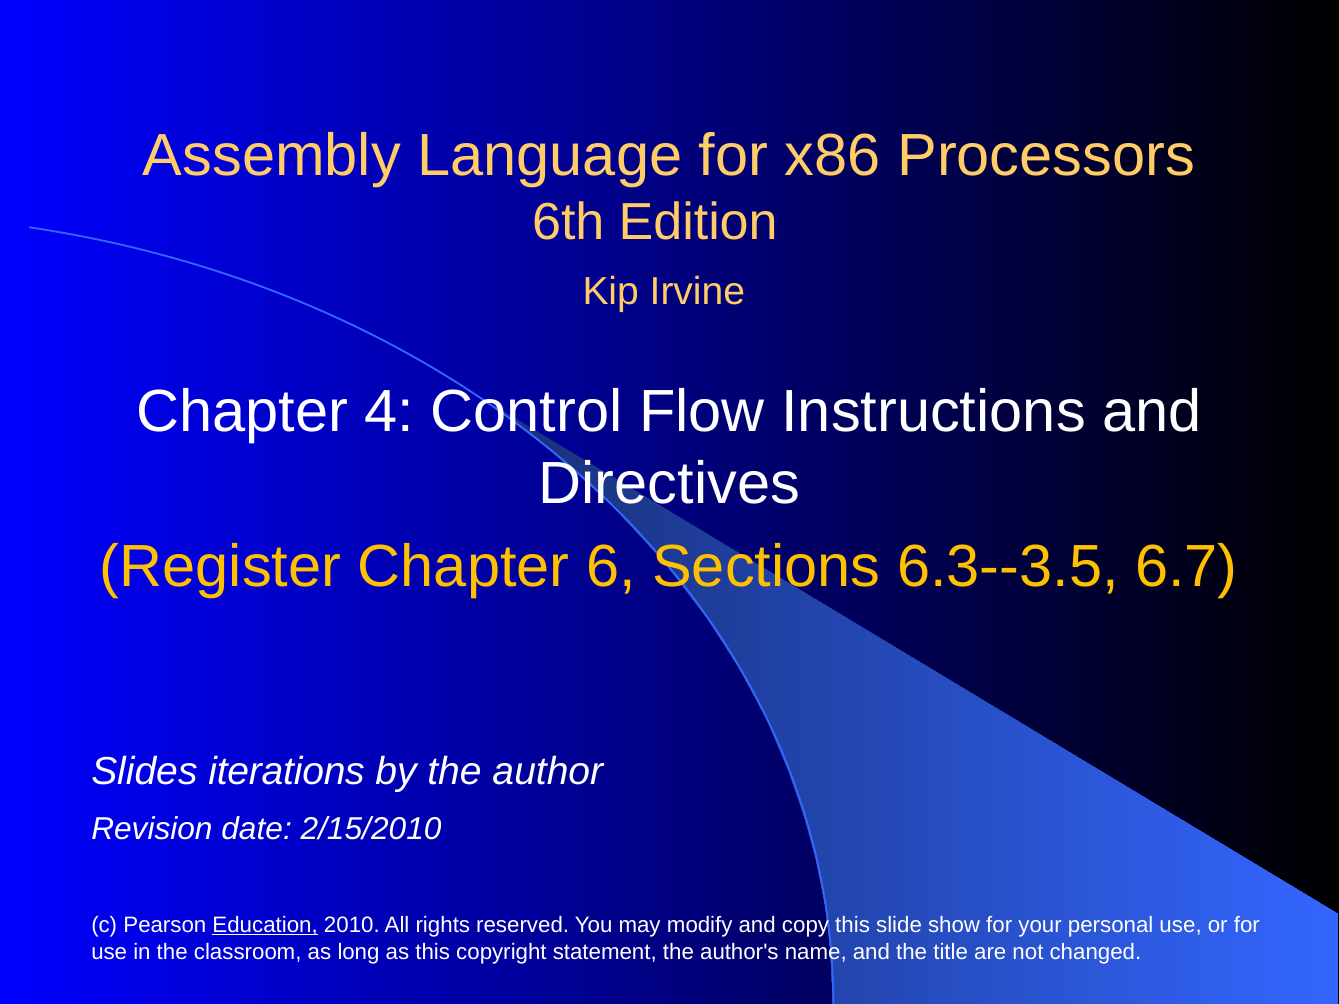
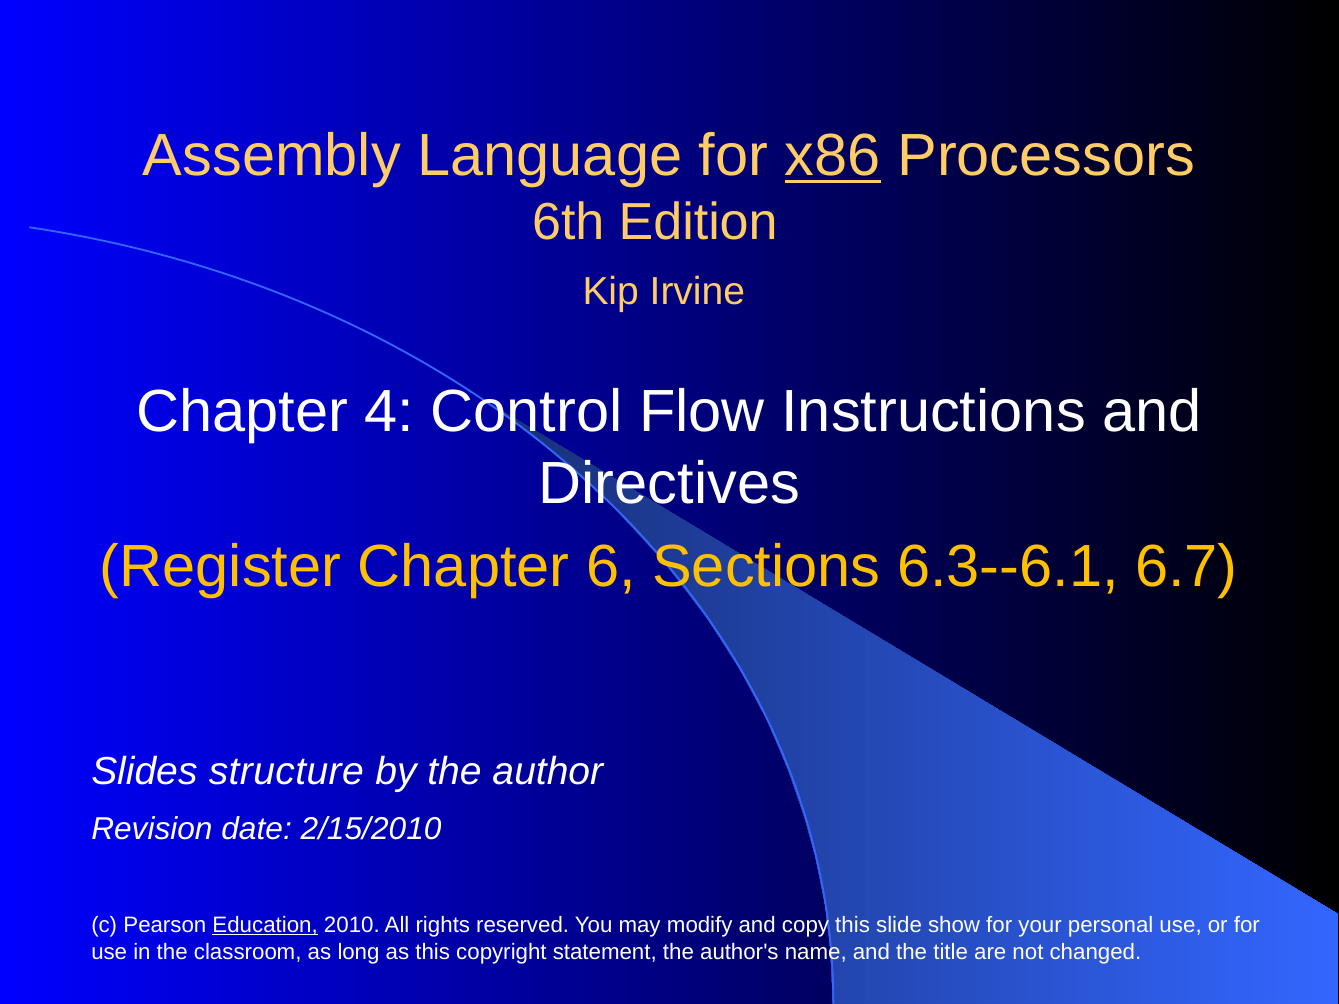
x86 underline: none -> present
6.3--3.5: 6.3--3.5 -> 6.3--6.1
iterations: iterations -> structure
